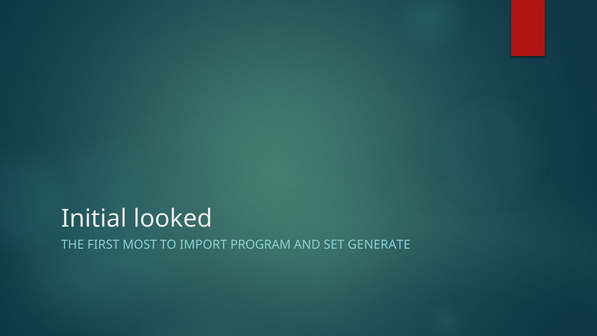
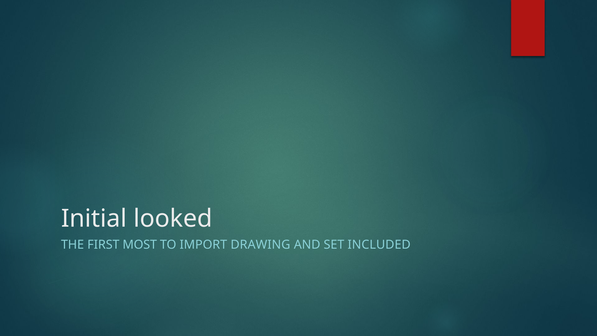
PROGRAM: PROGRAM -> DRAWING
GENERATE: GENERATE -> INCLUDED
